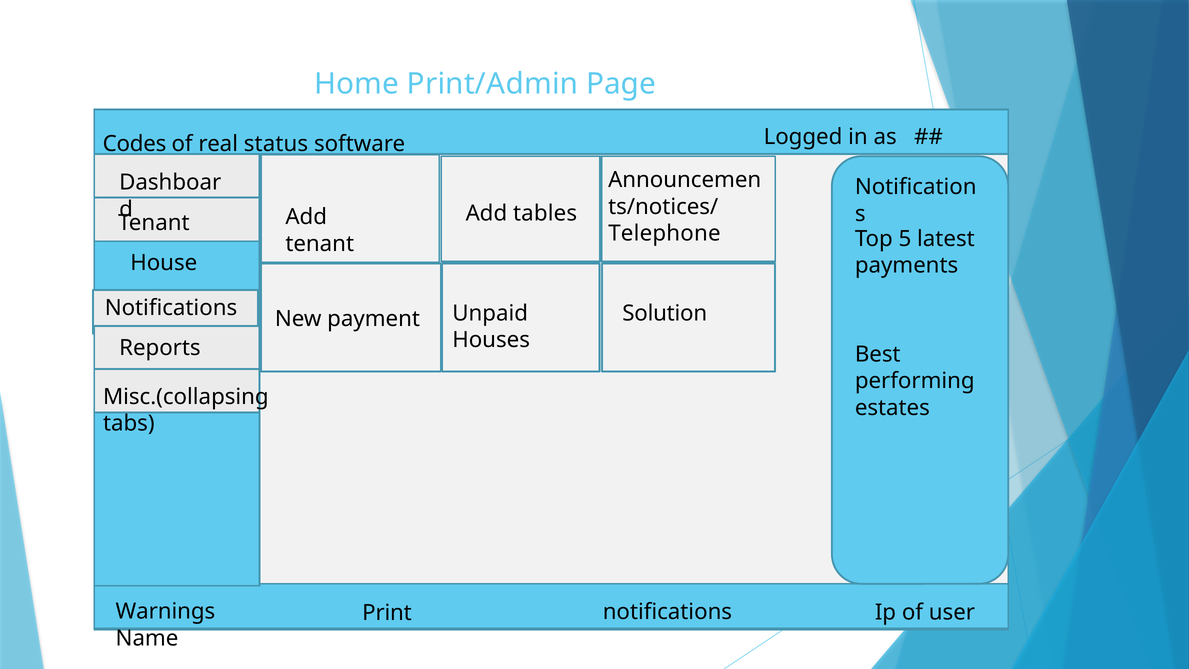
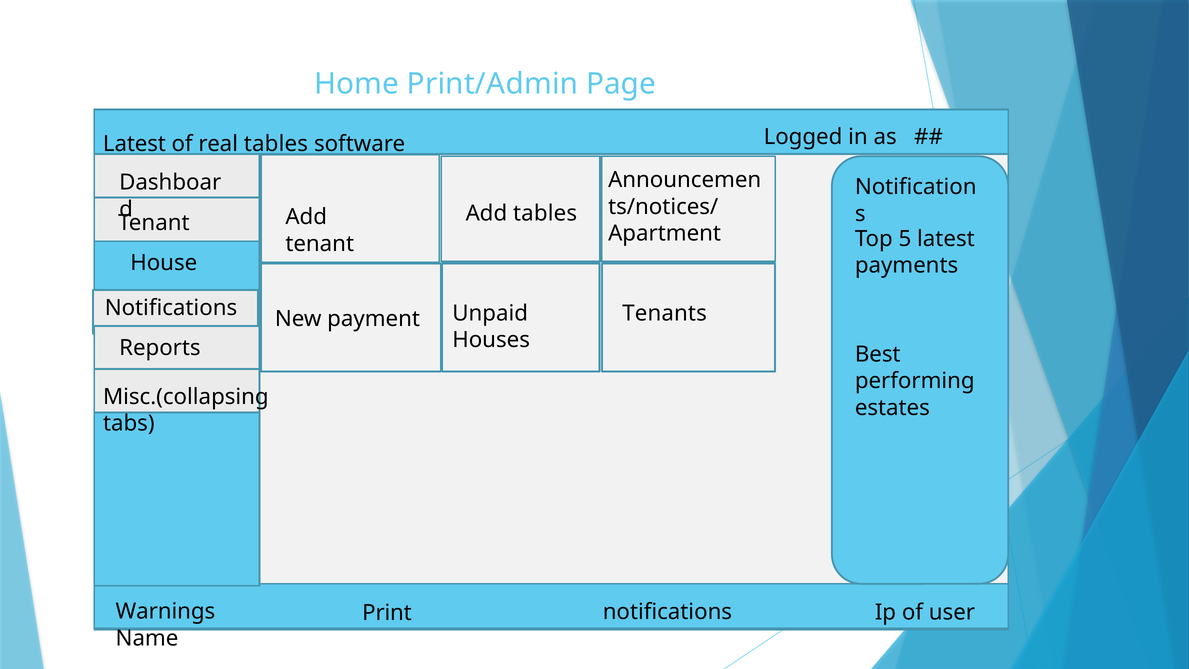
Codes at (134, 144): Codes -> Latest
real status: status -> tables
Telephone: Telephone -> Apartment
Solution: Solution -> Tenants
